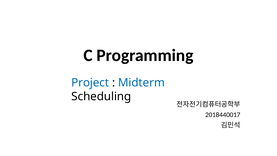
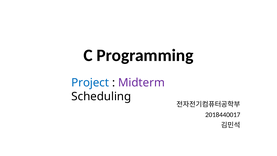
Midterm colour: blue -> purple
